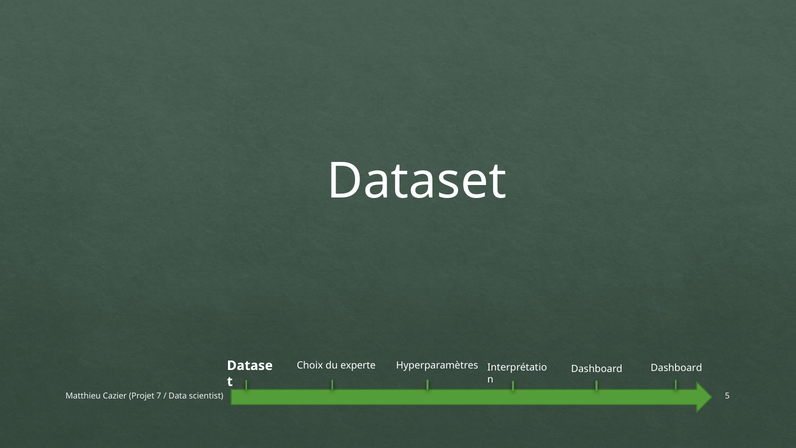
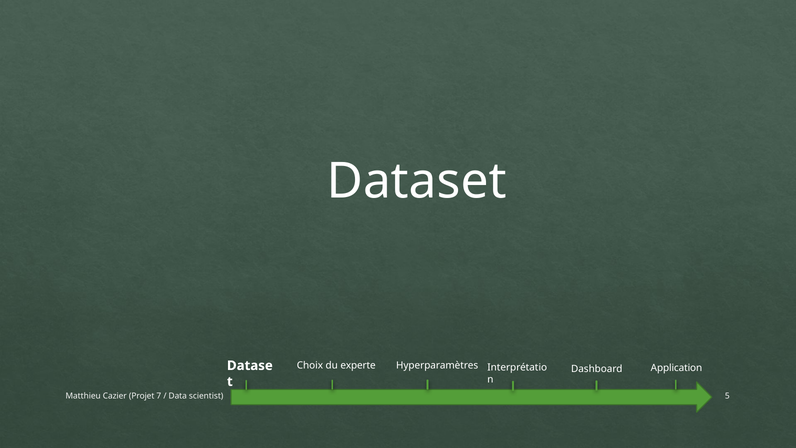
Hyperparamètres Dashboard: Dashboard -> Application
